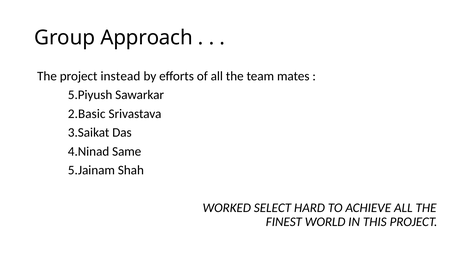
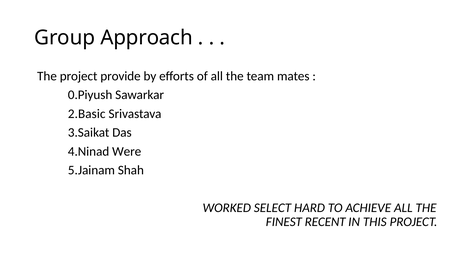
instead: instead -> provide
5.Piyush: 5.Piyush -> 0.Piyush
Same: Same -> Were
WORLD: WORLD -> RECENT
